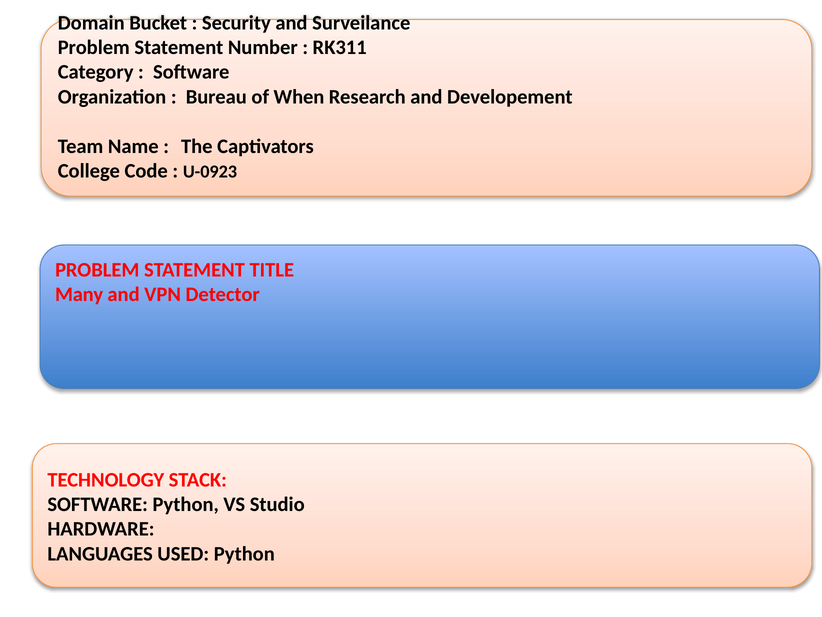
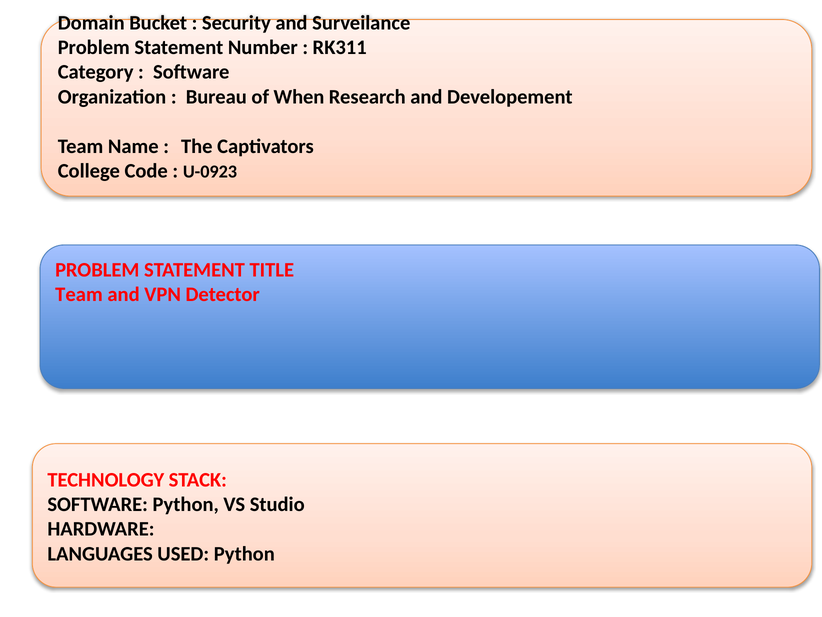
Many at (79, 294): Many -> Team
